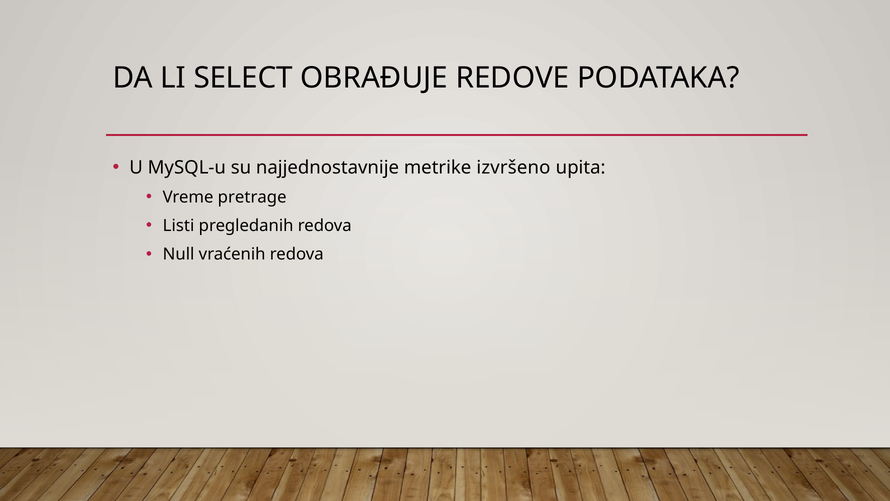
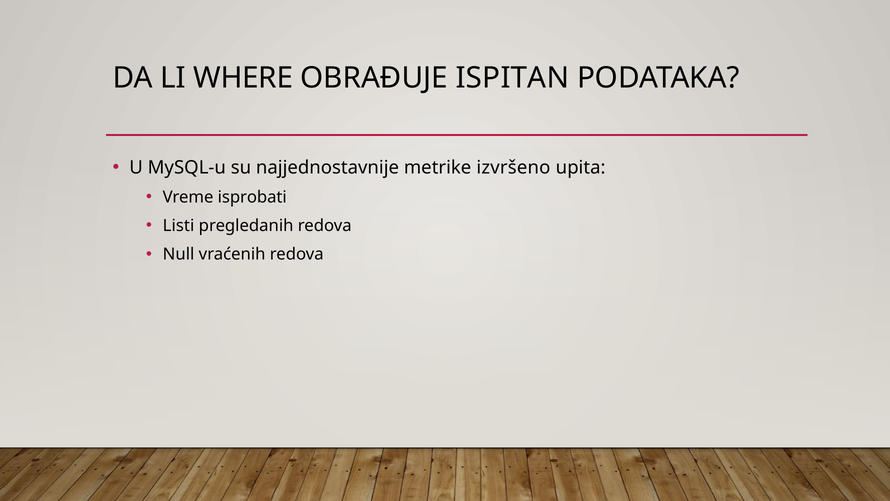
SELECT: SELECT -> WHERE
REDOVE: REDOVE -> ISPITAN
pretrage: pretrage -> isprobati
